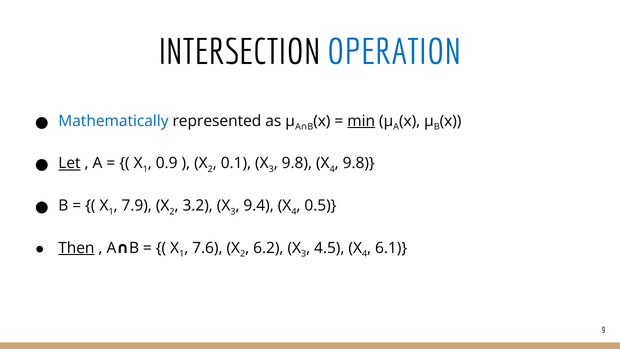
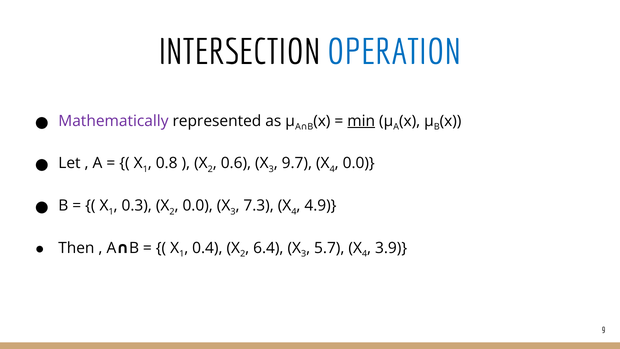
Mathematically colour: blue -> purple
Let underline: present -> none
0.9: 0.9 -> 0.8
0.1: 0.1 -> 0.6
9.8 at (297, 163): 9.8 -> 9.7
9.8 at (359, 163): 9.8 -> 0.0
7.9: 7.9 -> 0.3
3.2 at (198, 205): 3.2 -> 0.0
9.4: 9.4 -> 7.3
0.5: 0.5 -> 4.9
Then underline: present -> none
7.6: 7.6 -> 0.4
6.2: 6.2 -> 6.4
4.5: 4.5 -> 5.7
6.1: 6.1 -> 3.9
